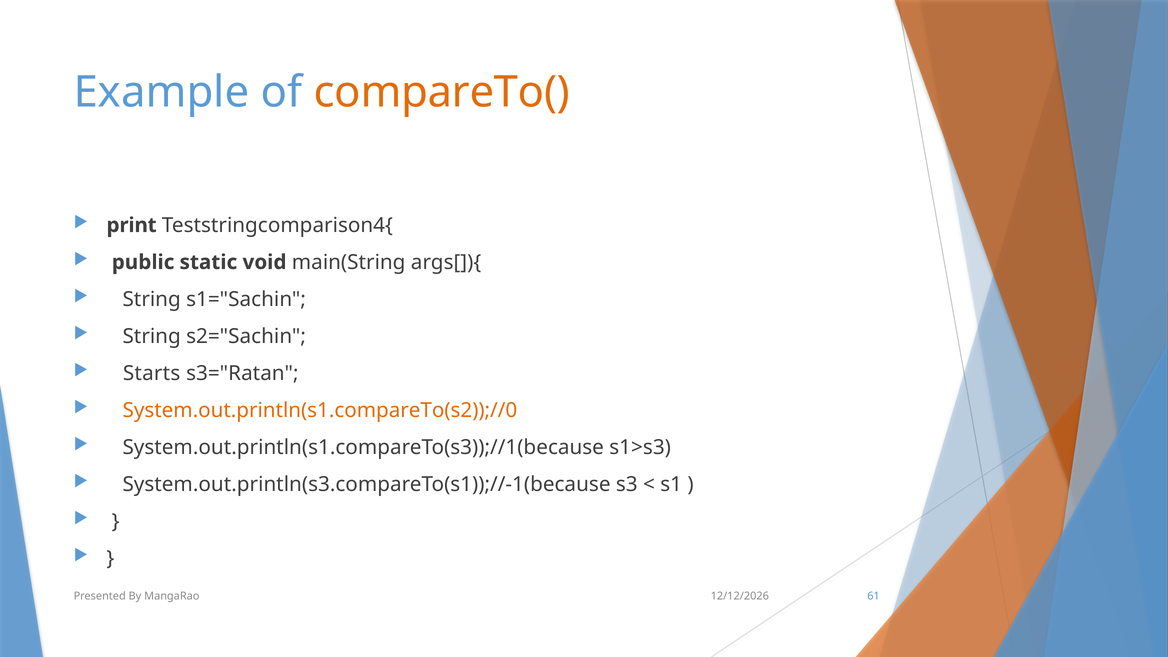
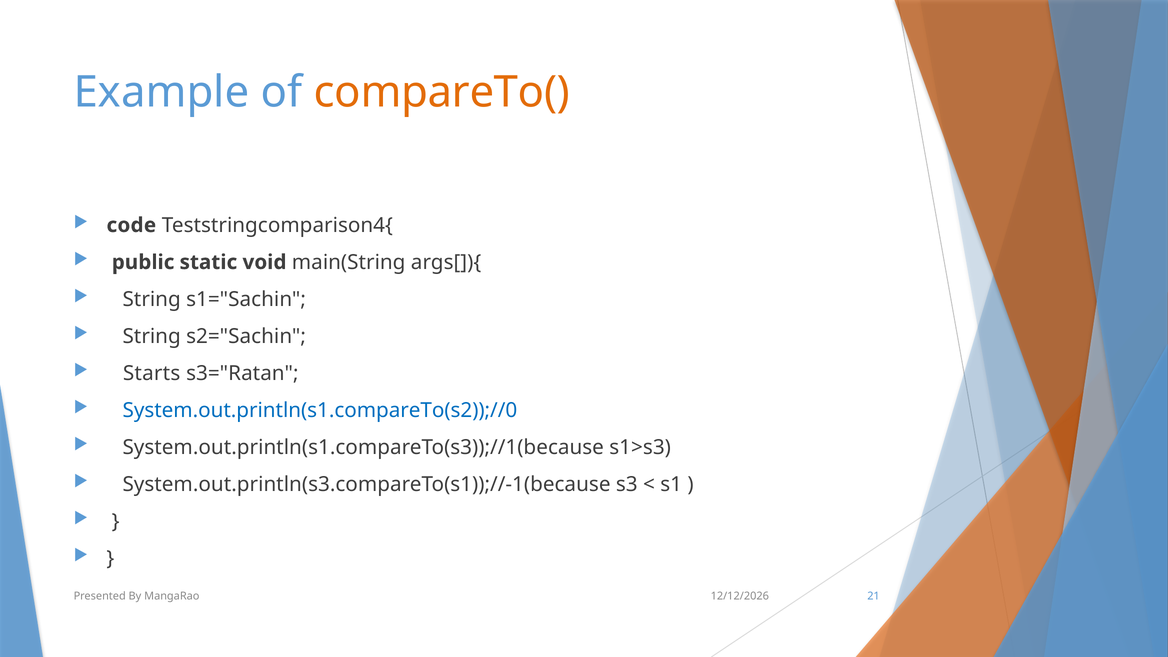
print: print -> code
System.out.println(s1.compareTo(s2));//0 colour: orange -> blue
61: 61 -> 21
